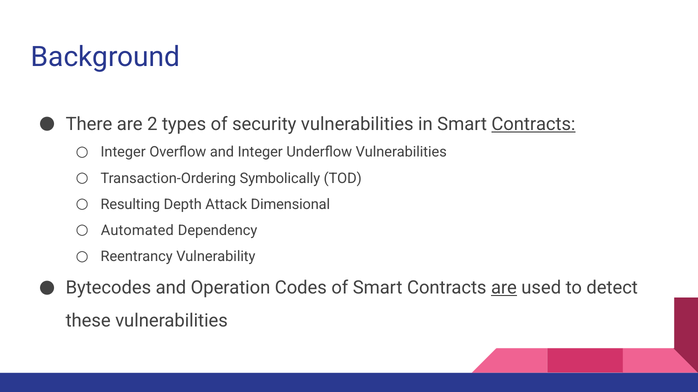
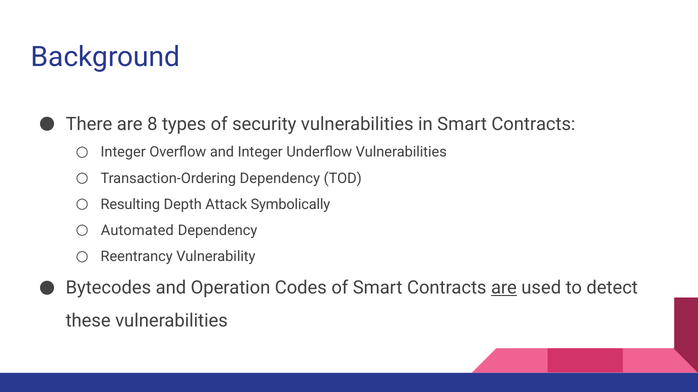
2: 2 -> 8
Contracts at (533, 124) underline: present -> none
Transaction-Ordering Symbolically: Symbolically -> Dependency
Dimensional: Dimensional -> Symbolically
